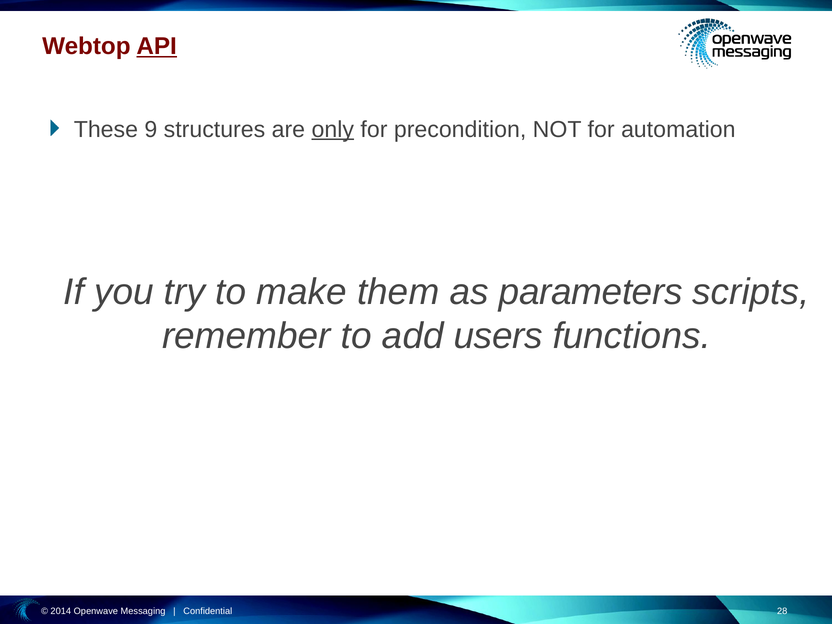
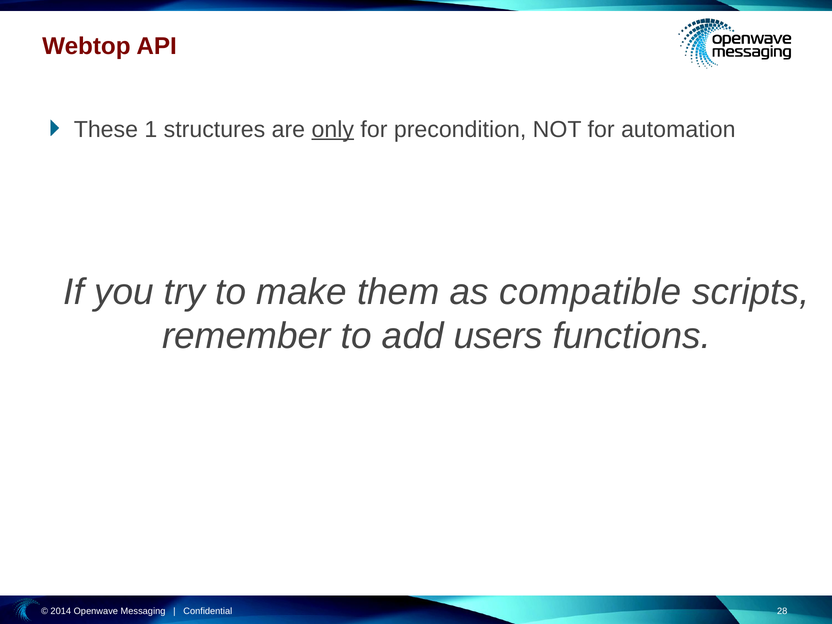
API underline: present -> none
9: 9 -> 1
parameters: parameters -> compatible
